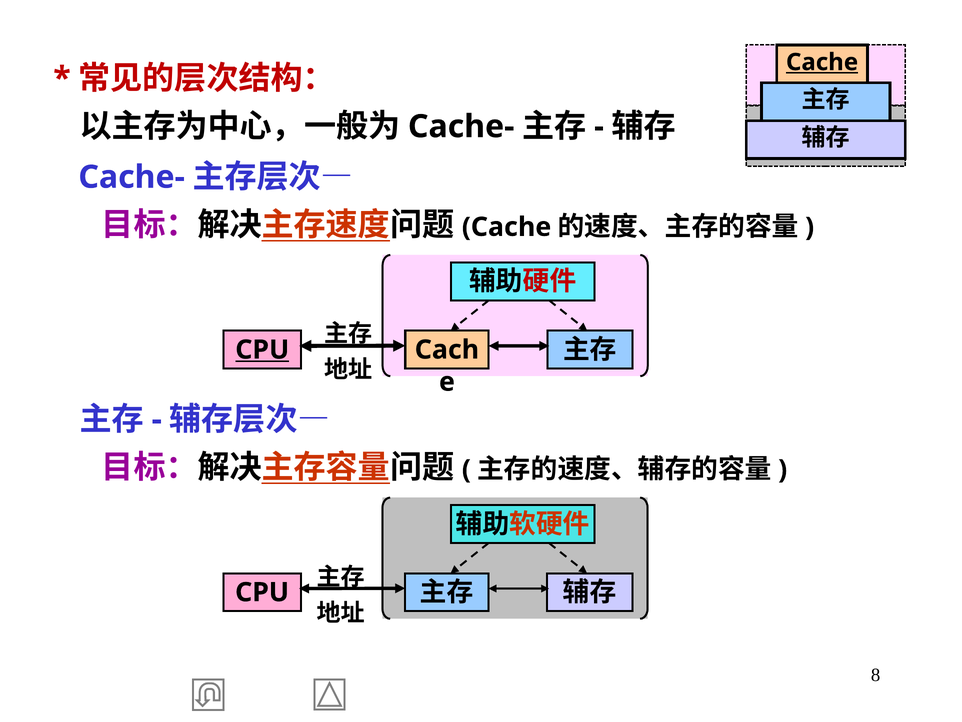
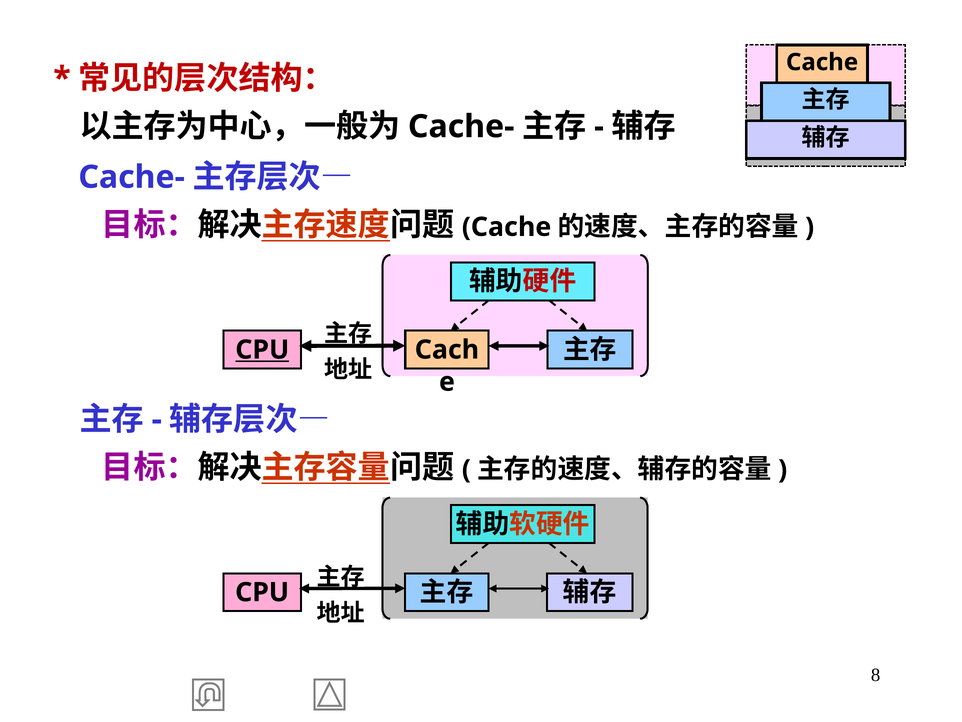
Cache at (822, 62) underline: present -> none
